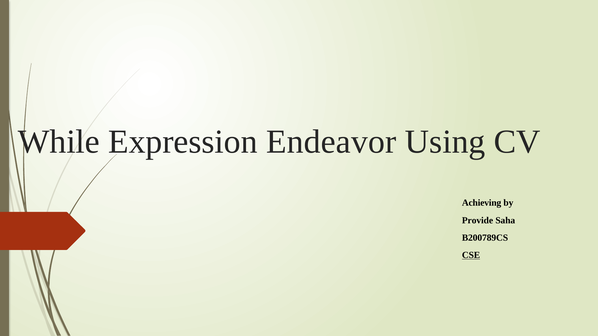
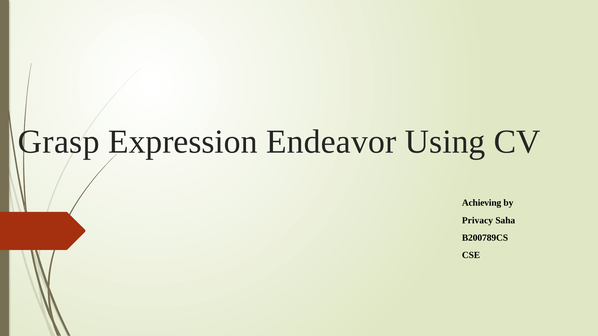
While: While -> Grasp
Provide: Provide -> Privacy
CSE underline: present -> none
